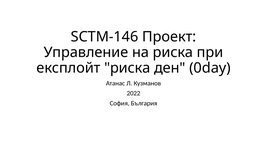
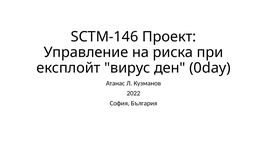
eксплойт риска: риска -> вирус
